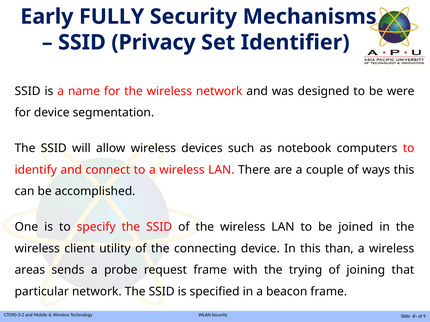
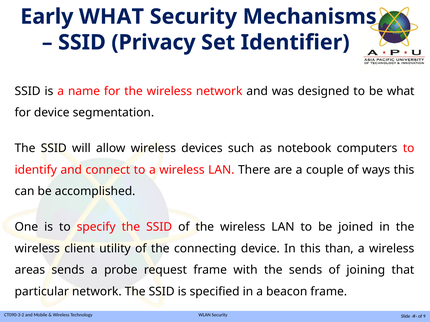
Early FULLY: FULLY -> WHAT
be were: were -> what
the trying: trying -> sends
